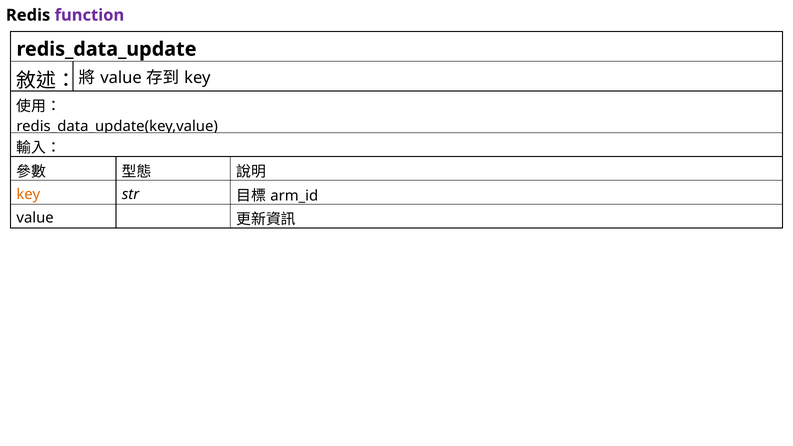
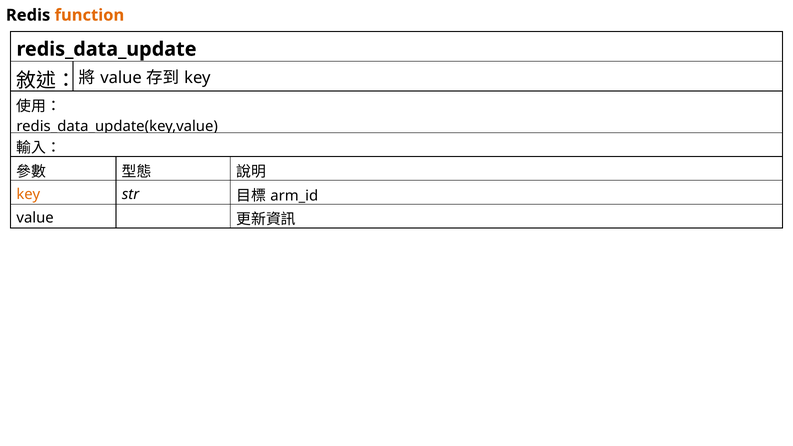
function colour: purple -> orange
